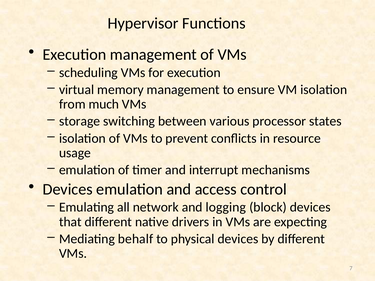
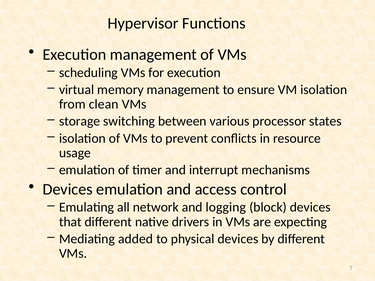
much: much -> clean
behalf: behalf -> added
